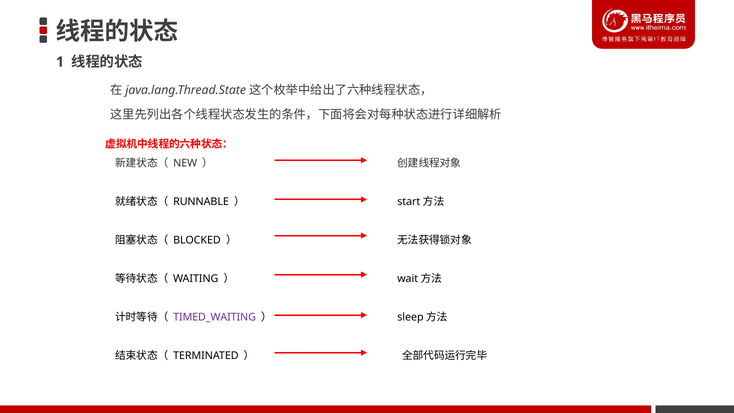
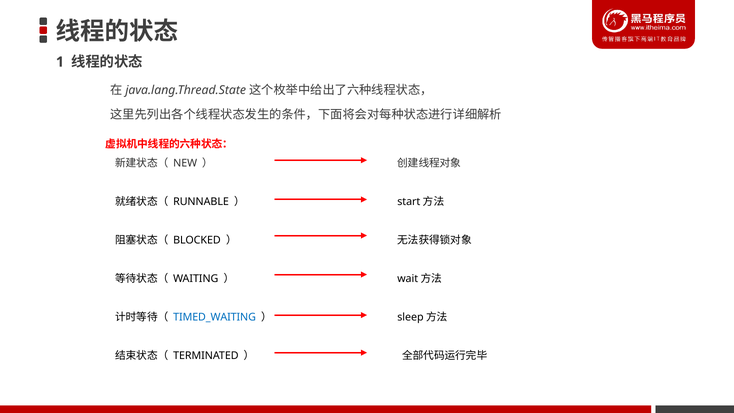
TIMED_WAITING colour: purple -> blue
